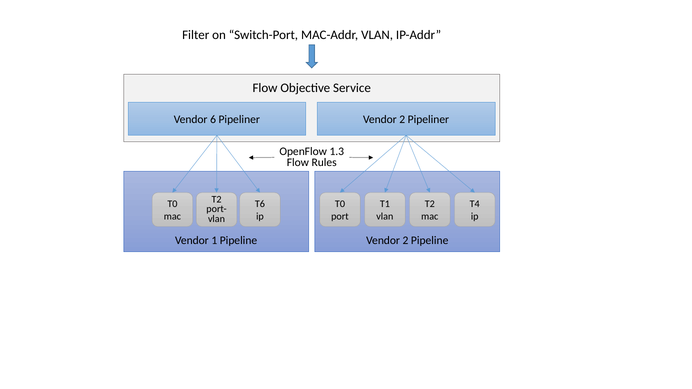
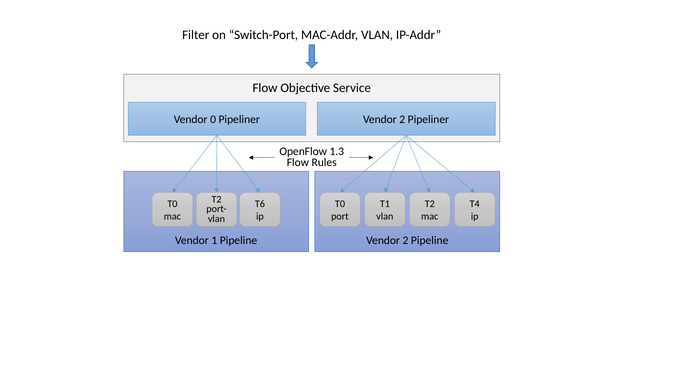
6: 6 -> 0
